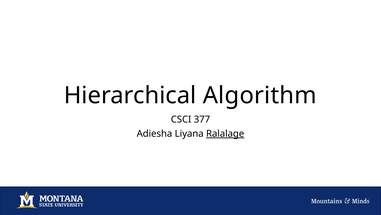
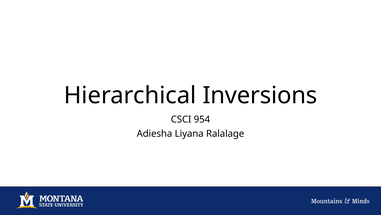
Algorithm: Algorithm -> Inversions
377: 377 -> 954
Ralalage underline: present -> none
